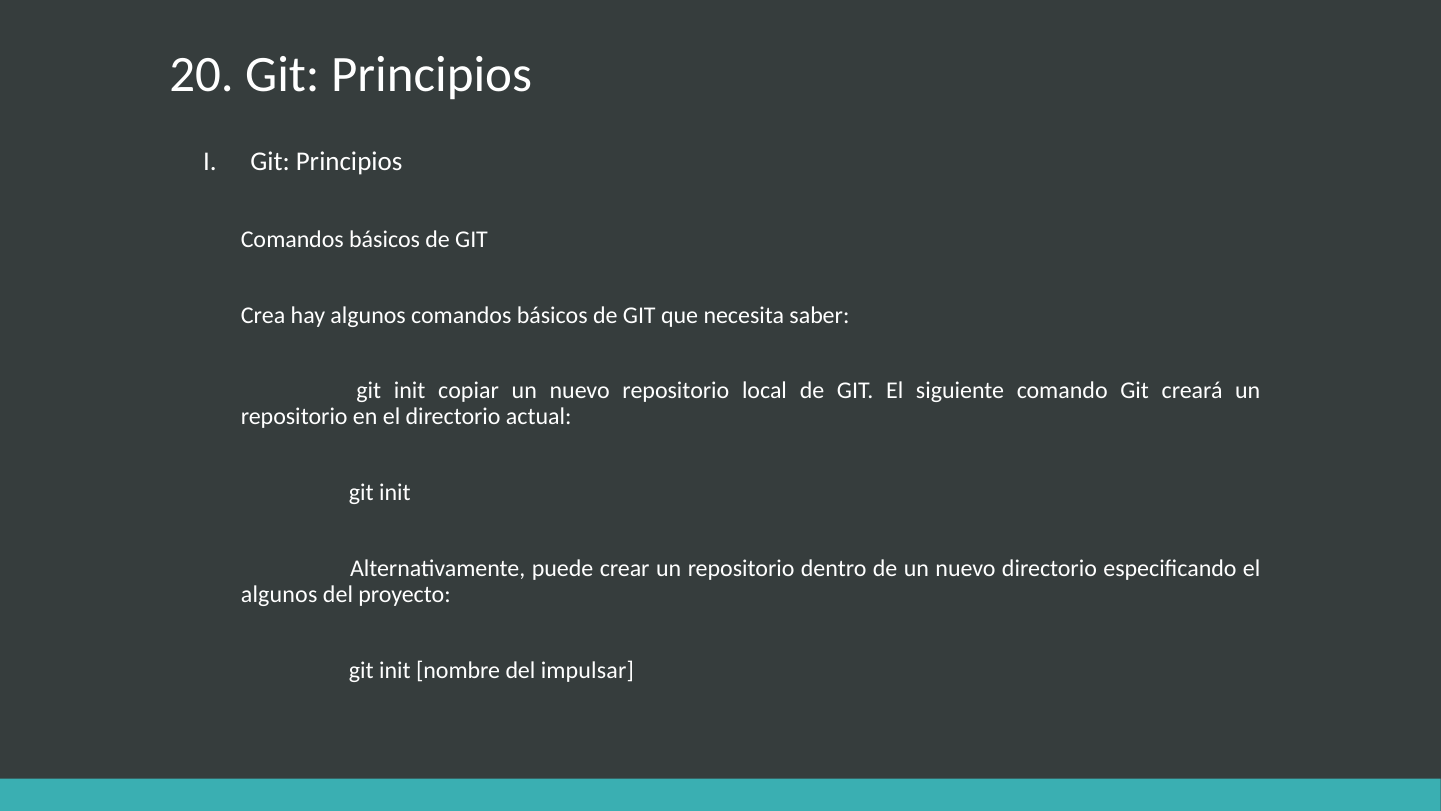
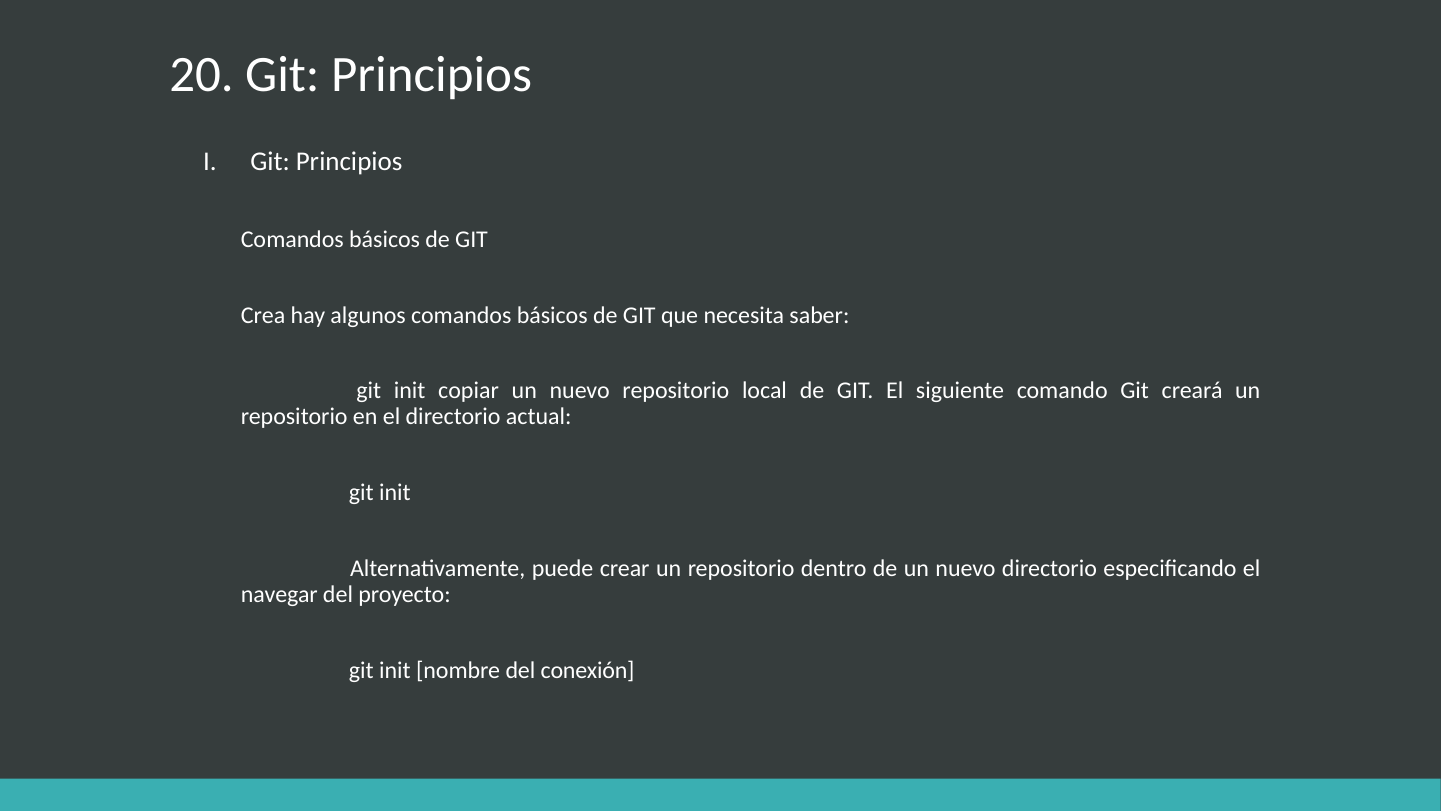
algunos at (279, 594): algunos -> navegar
impulsar: impulsar -> conexión
